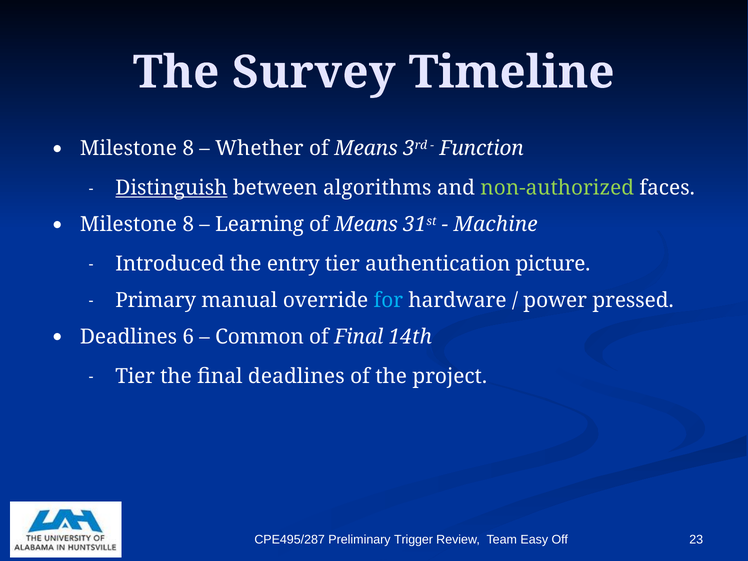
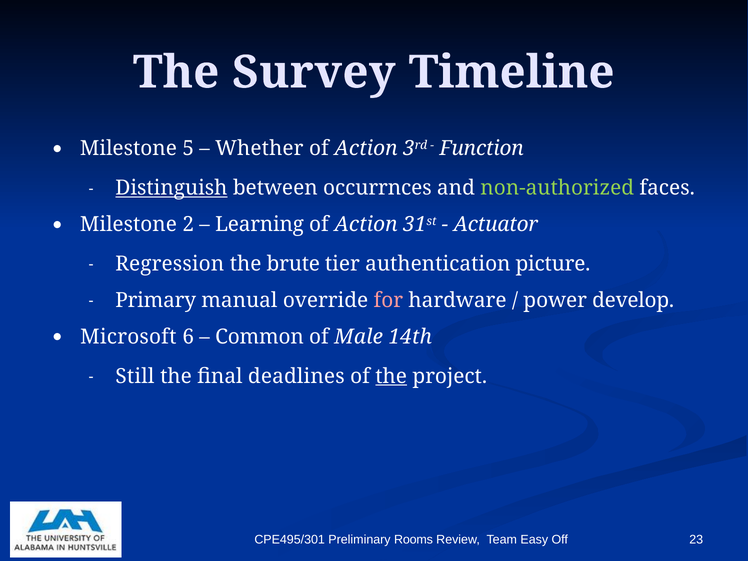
8 at (188, 149): 8 -> 5
Means at (366, 149): Means -> Action
algorithms: algorithms -> occurrnces
8 at (188, 224): 8 -> 2
Means at (366, 224): Means -> Action
Machine: Machine -> Actuator
Introduced: Introduced -> Regression
entry: entry -> brute
for colour: light blue -> pink
pressed: pressed -> develop
Deadlines at (128, 337): Deadlines -> Microsoft
of Final: Final -> Male
Tier at (135, 376): Tier -> Still
the at (391, 376) underline: none -> present
CPE495/287: CPE495/287 -> CPE495/301
Trigger: Trigger -> Rooms
